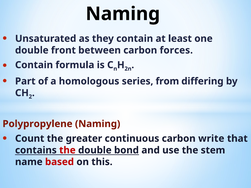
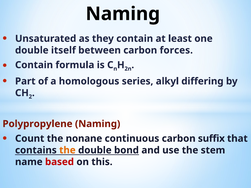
front: front -> itself
from: from -> alkyl
greater: greater -> nonane
write: write -> suffix
the at (67, 150) colour: red -> orange
